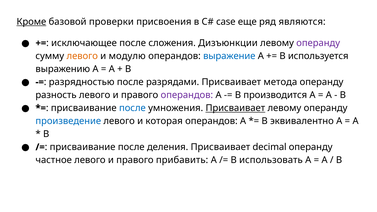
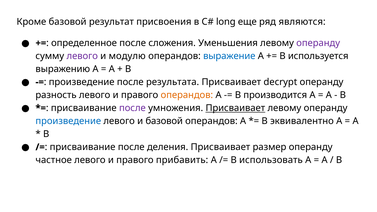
Кроме underline: present -> none
проверки: проверки -> результат
case: case -> long
исключающее: исключающее -> определенное
Дизъюнкции: Дизъюнкции -> Уменьшения
левого at (82, 56) colour: orange -> purple
разрядностью at (82, 82): разрядностью -> произведение
разрядами: разрядами -> результата
метода: метода -> decrypt
операндов at (187, 95) colour: purple -> orange
после at (132, 108) colour: blue -> purple
и которая: которая -> базовой
decimal: decimal -> размер
